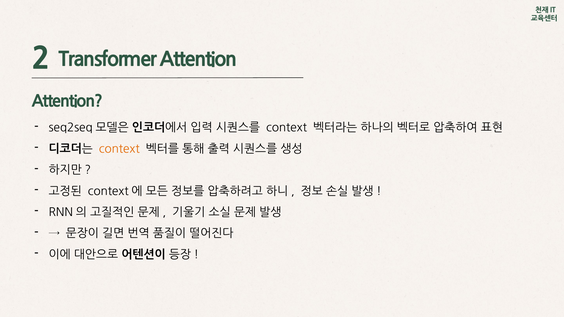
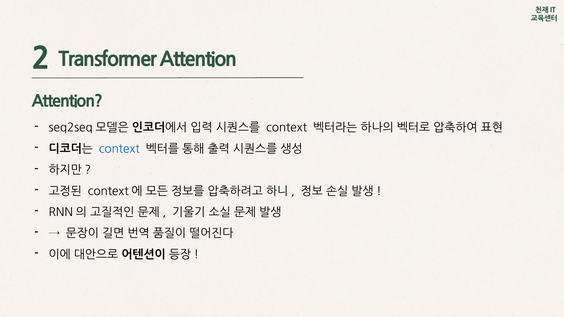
context at (119, 149) colour: orange -> blue
